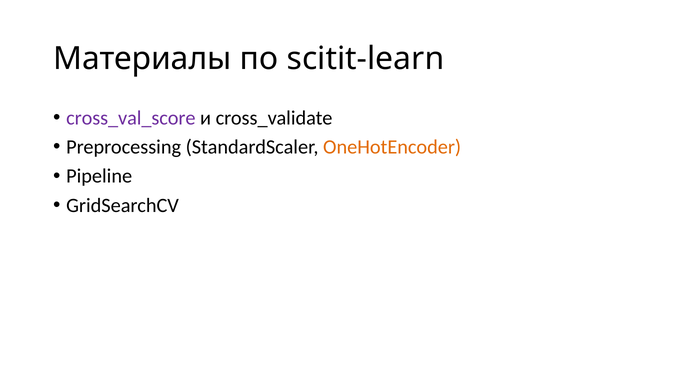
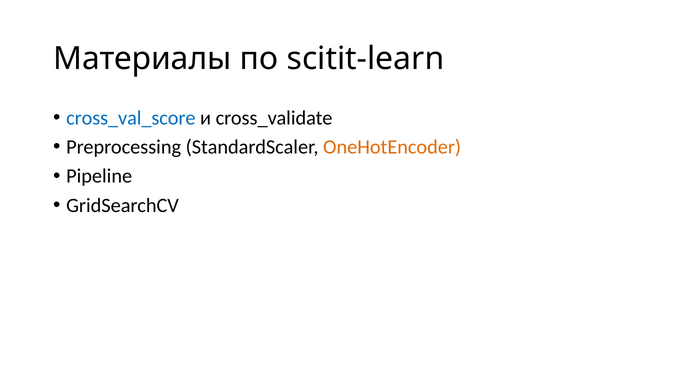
cross_val_score colour: purple -> blue
